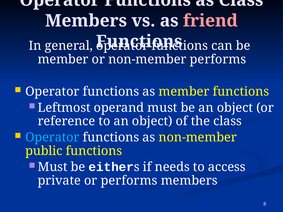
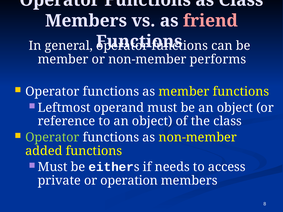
Operator at (52, 137) colour: light blue -> light green
public: public -> added
or performs: performs -> operation
